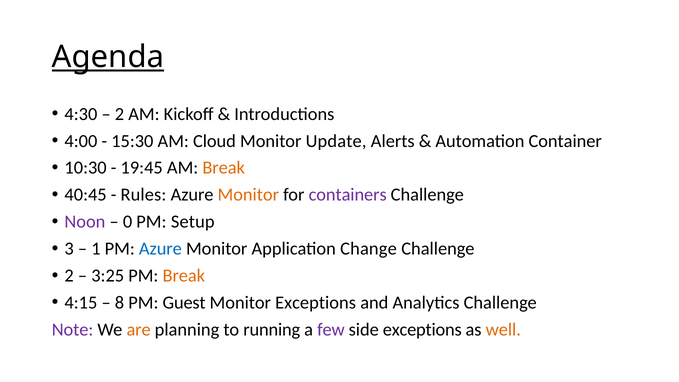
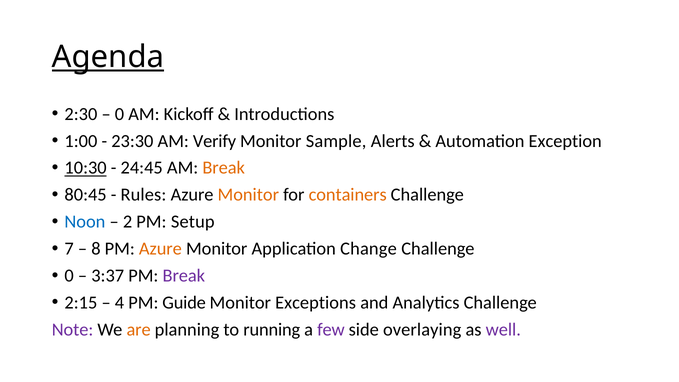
4:30: 4:30 -> 2:30
2 at (120, 114): 2 -> 0
4:00: 4:00 -> 1:00
15:30: 15:30 -> 23:30
Cloud: Cloud -> Verify
Update: Update -> Sample
Container: Container -> Exception
10:30 underline: none -> present
19:45: 19:45 -> 24:45
40:45: 40:45 -> 80:45
containers colour: purple -> orange
Noon colour: purple -> blue
0: 0 -> 2
3: 3 -> 7
1: 1 -> 8
Azure at (160, 249) colour: blue -> orange
2 at (69, 276): 2 -> 0
3:25: 3:25 -> 3:37
Break at (184, 276) colour: orange -> purple
4:15: 4:15 -> 2:15
8: 8 -> 4
Guest: Guest -> Guide
side exceptions: exceptions -> overlaying
well colour: orange -> purple
